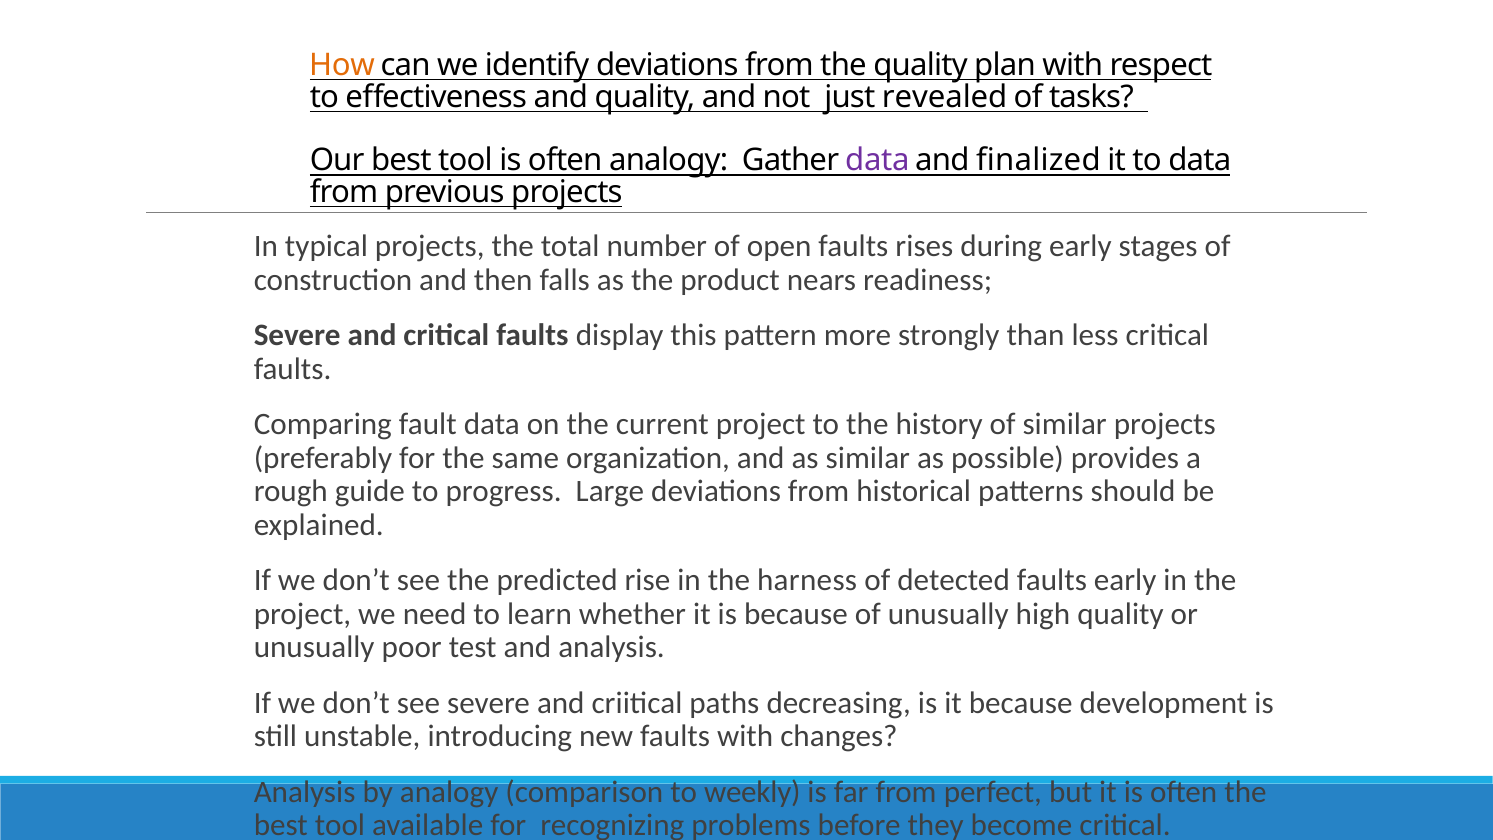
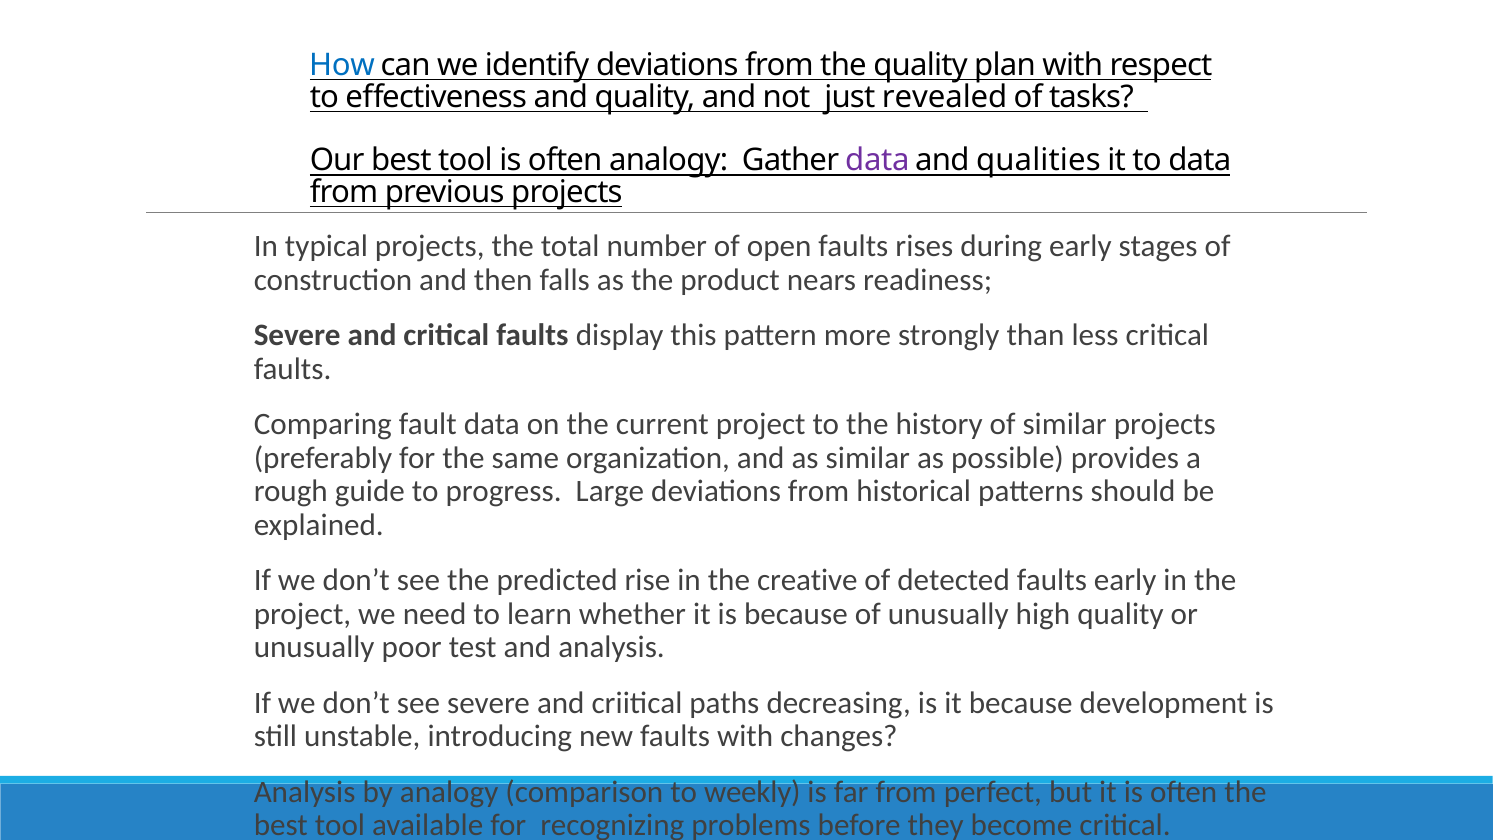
How colour: orange -> blue
finalized: finalized -> qualities
harness: harness -> creative
